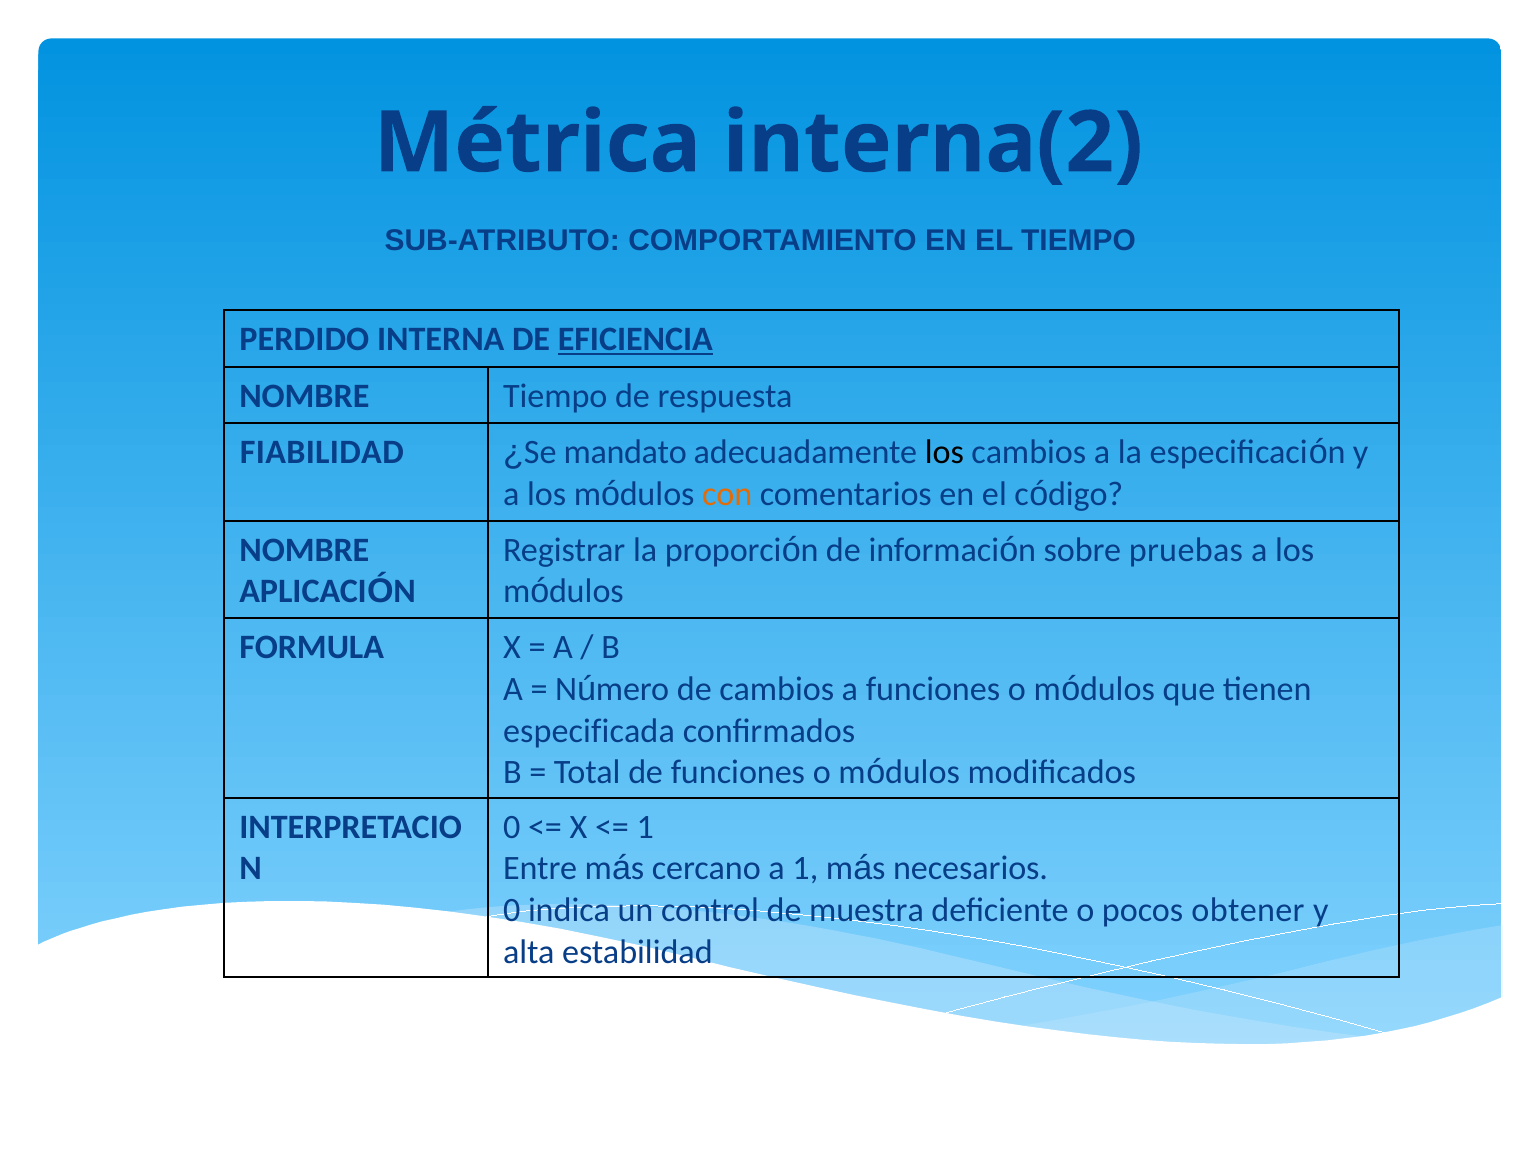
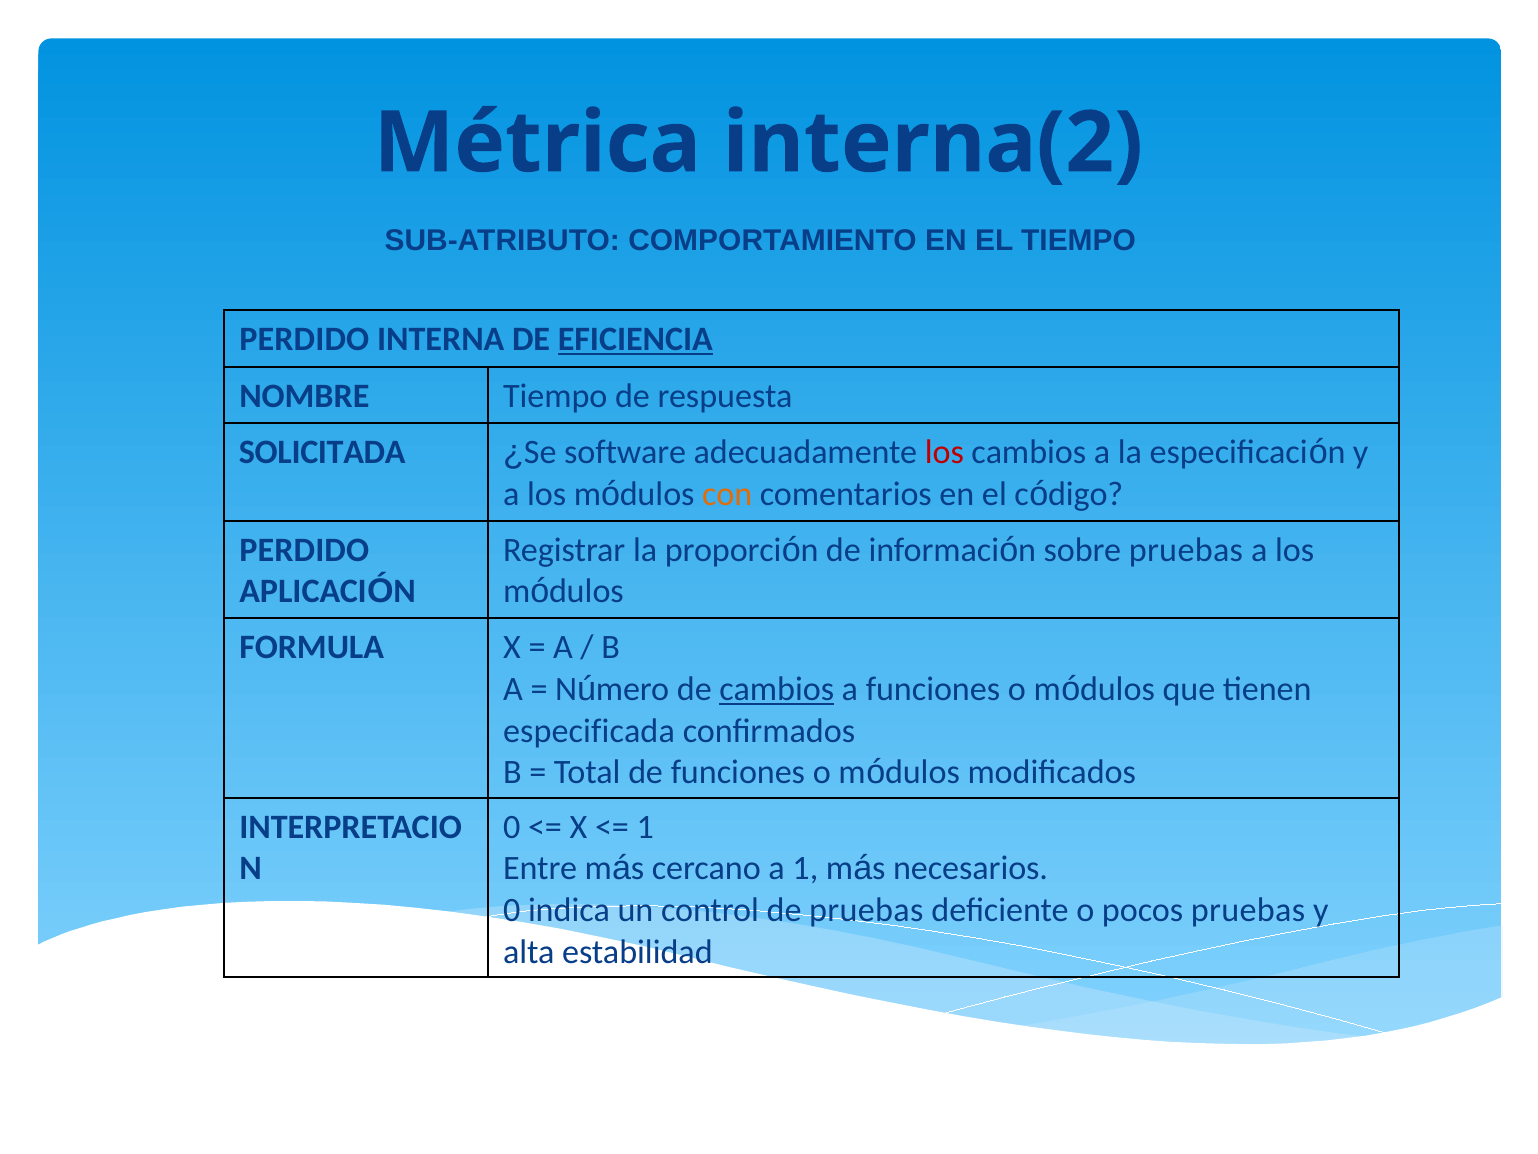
FIABILIDAD: FIABILIDAD -> SOLICITADA
mandato: mandato -> software
los at (944, 452) colour: black -> red
NOMBRE at (304, 550): NOMBRE -> PERDIDO
cambios at (777, 689) underline: none -> present
de muestra: muestra -> pruebas
pocos obtener: obtener -> pruebas
